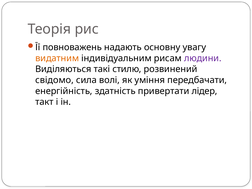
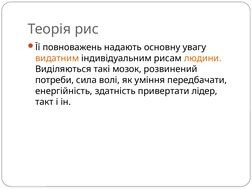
людини colour: purple -> orange
стилю: стилю -> мозок
свідомо: свідомо -> потреби
